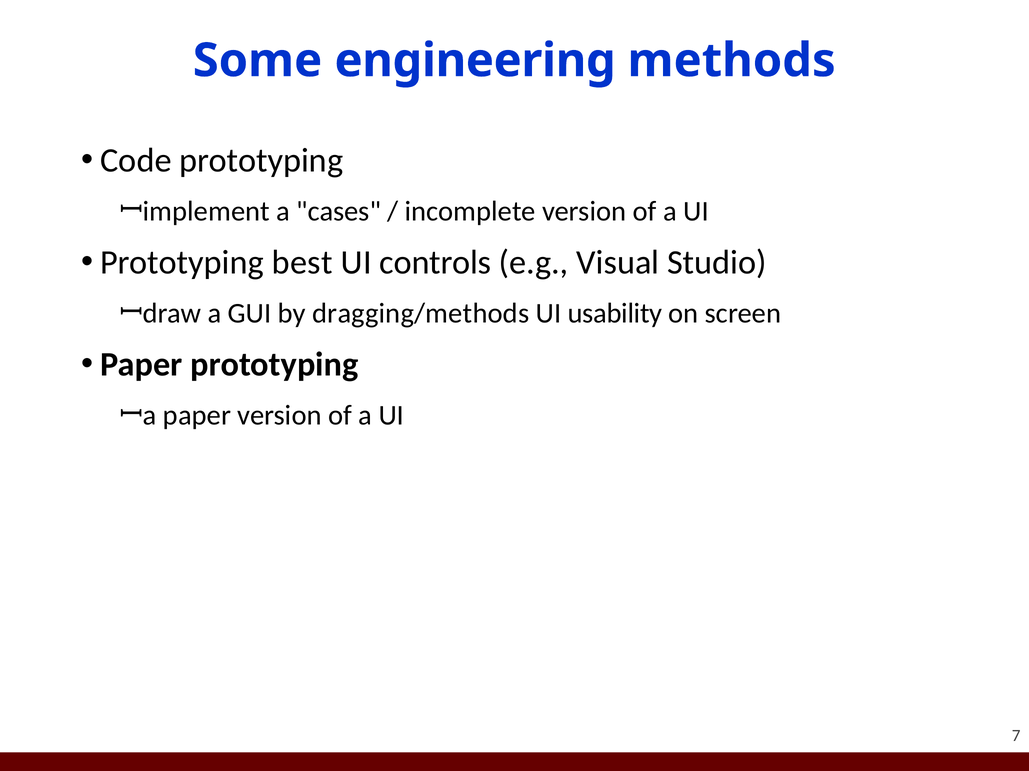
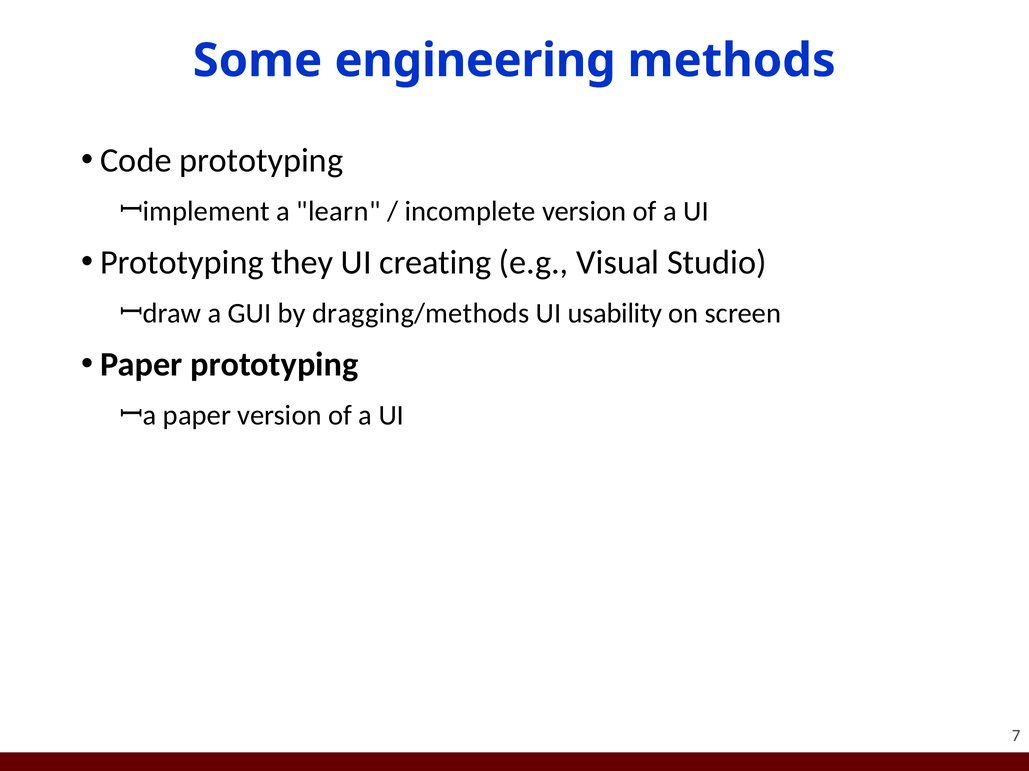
cases: cases -> learn
best: best -> they
controls: controls -> creating
